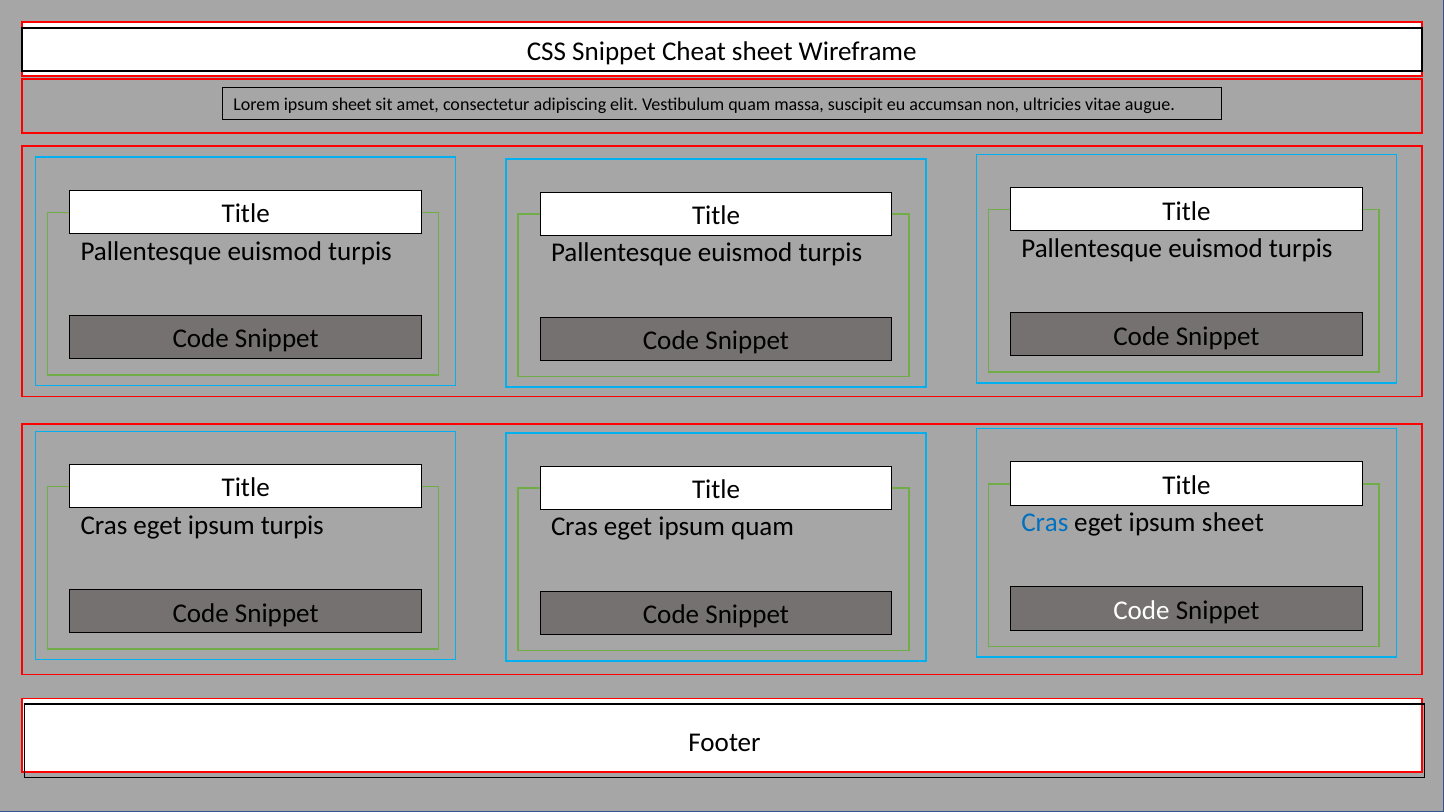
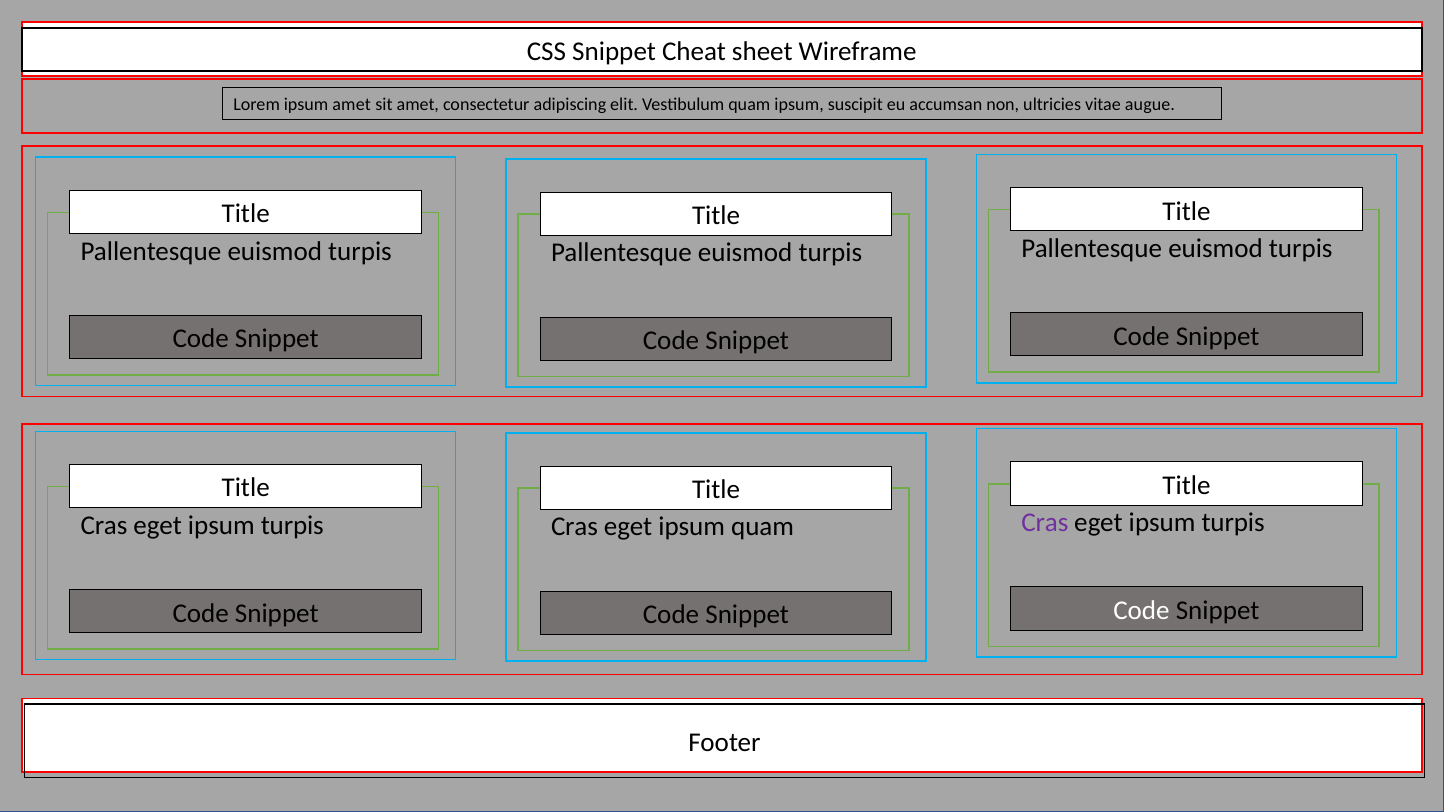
Lorem ipsum sheet: sheet -> amet
quam massa: massa -> ipsum
Cras at (1045, 523) colour: blue -> purple
sheet at (1233, 523): sheet -> turpis
